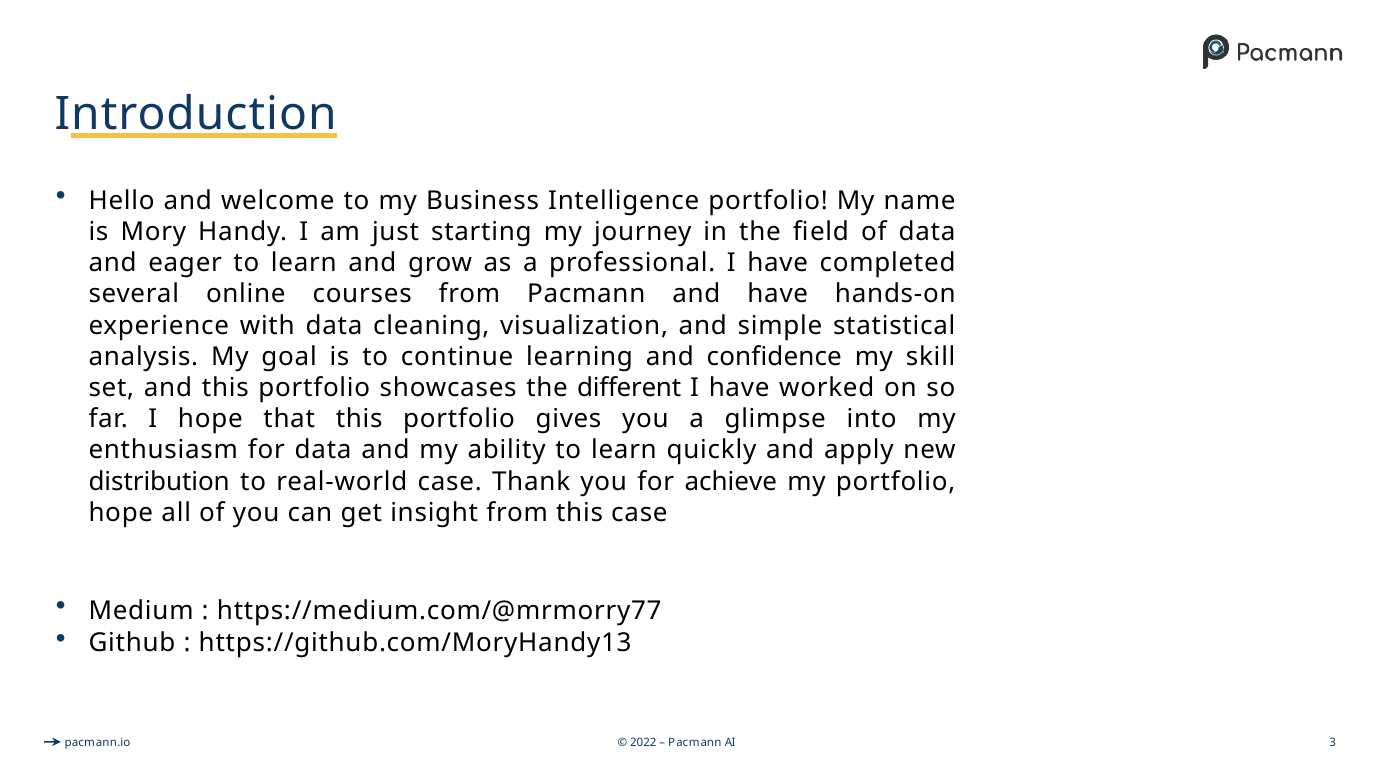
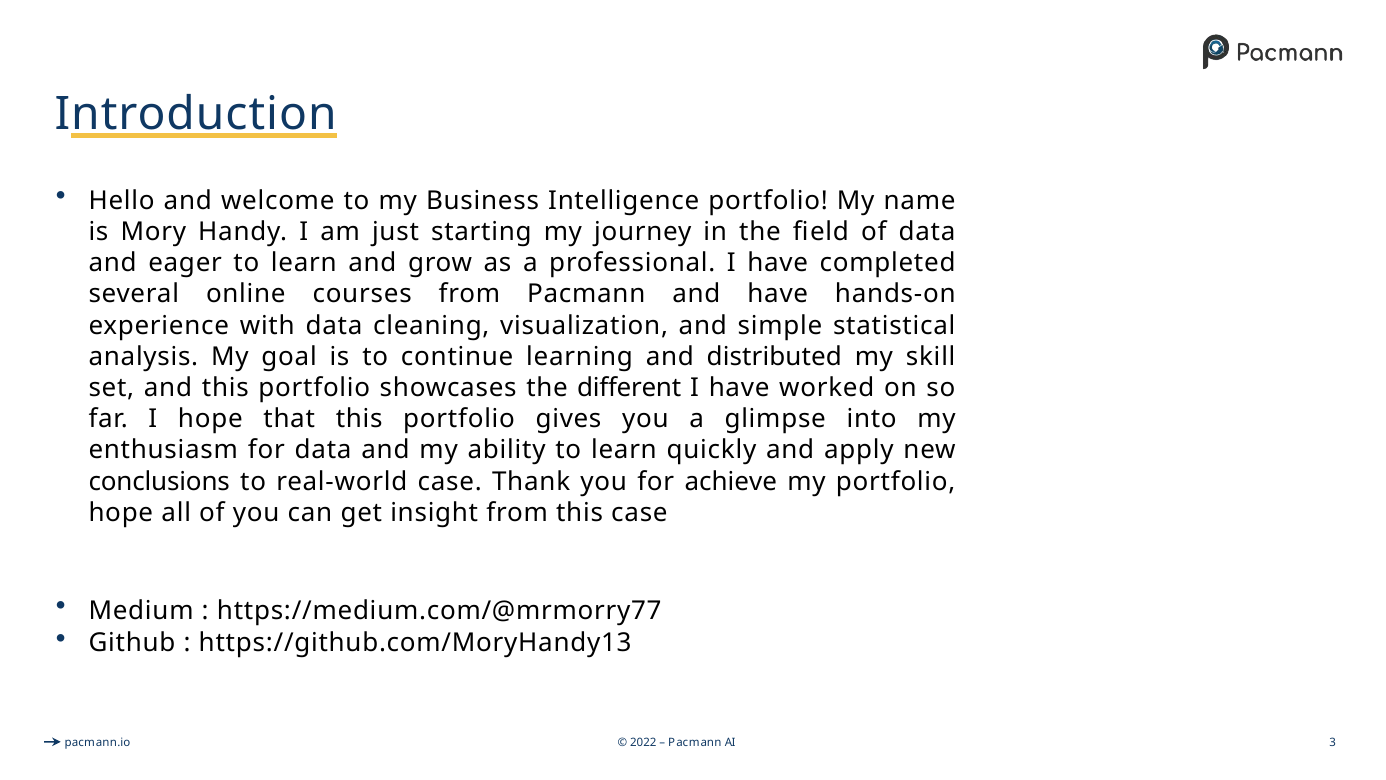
confidence: confidence -> distributed
distribution: distribution -> conclusions
